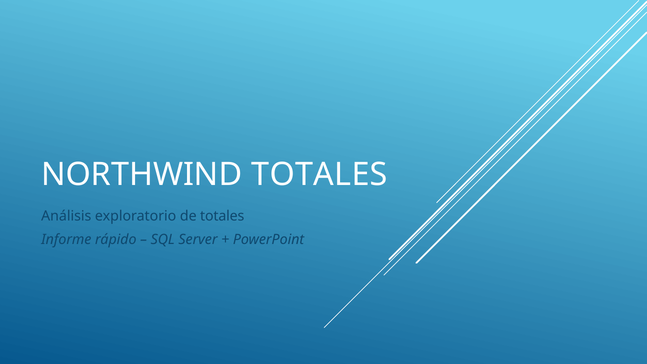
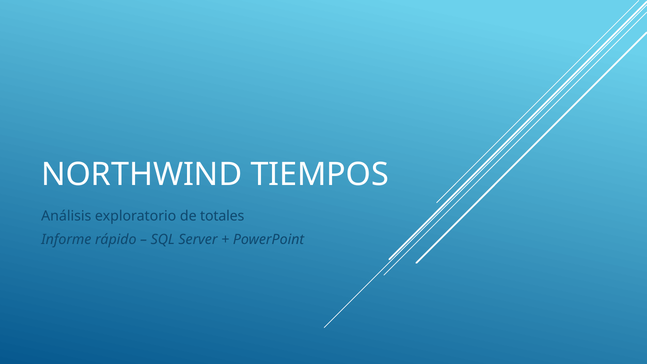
NORTHWIND TOTALES: TOTALES -> TIEMPOS
